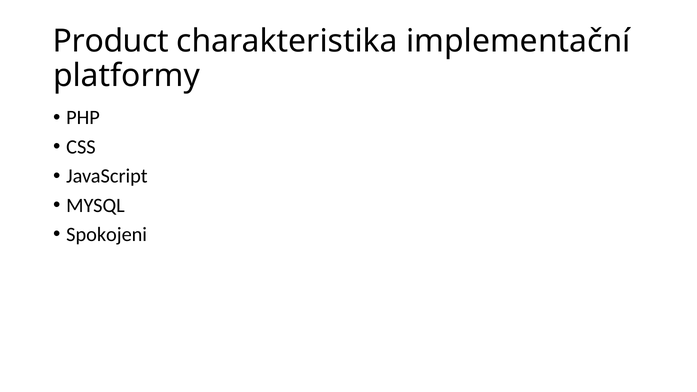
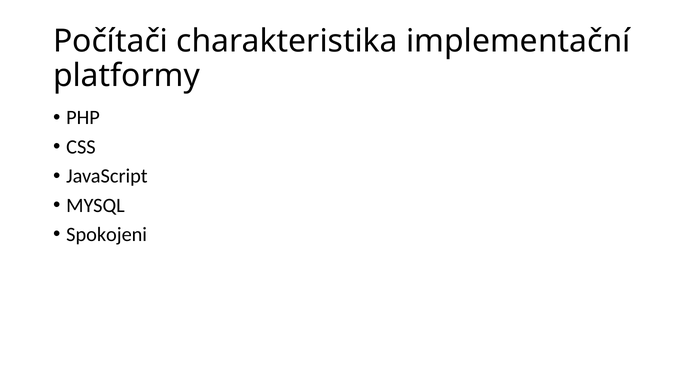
Product: Product -> Počítači
